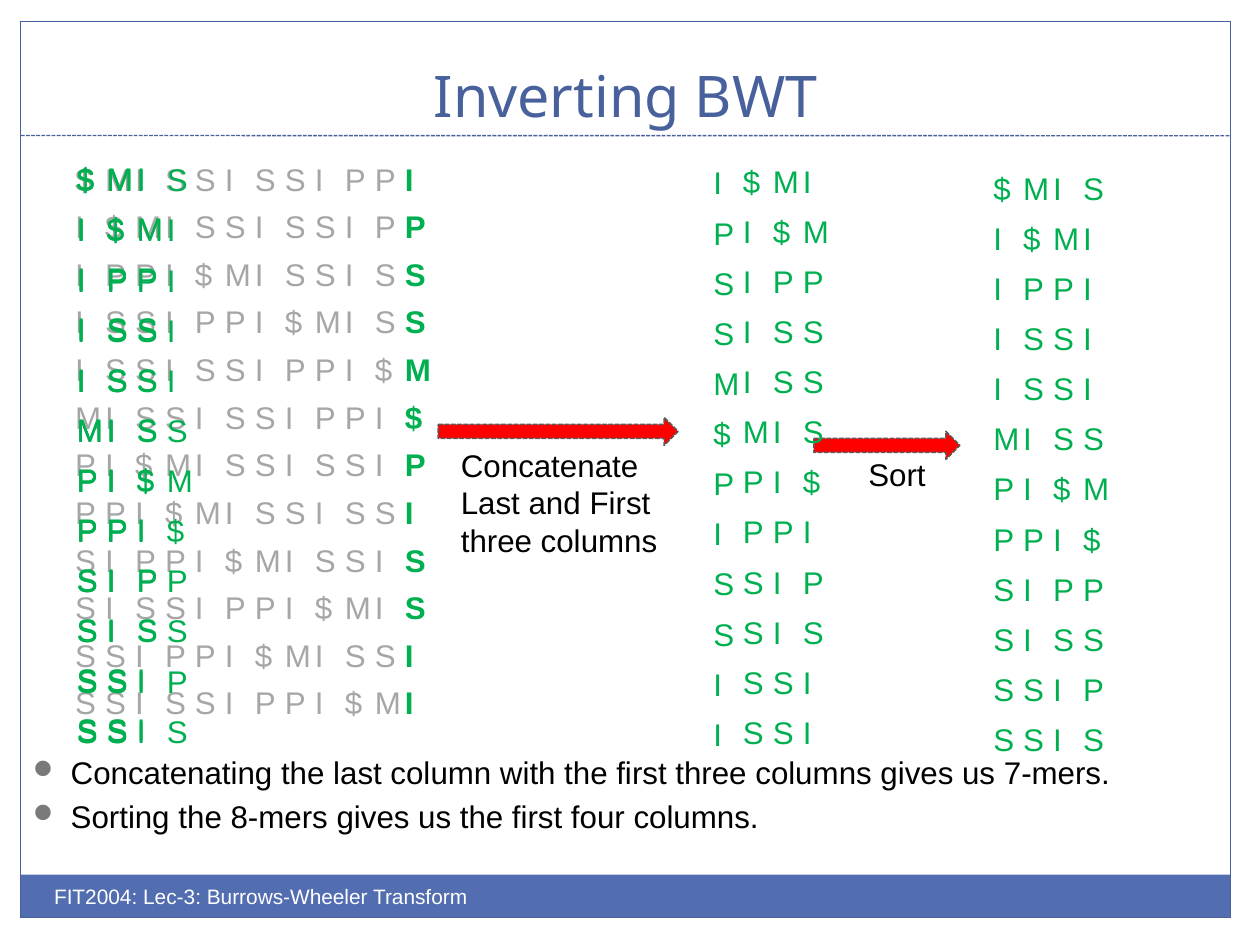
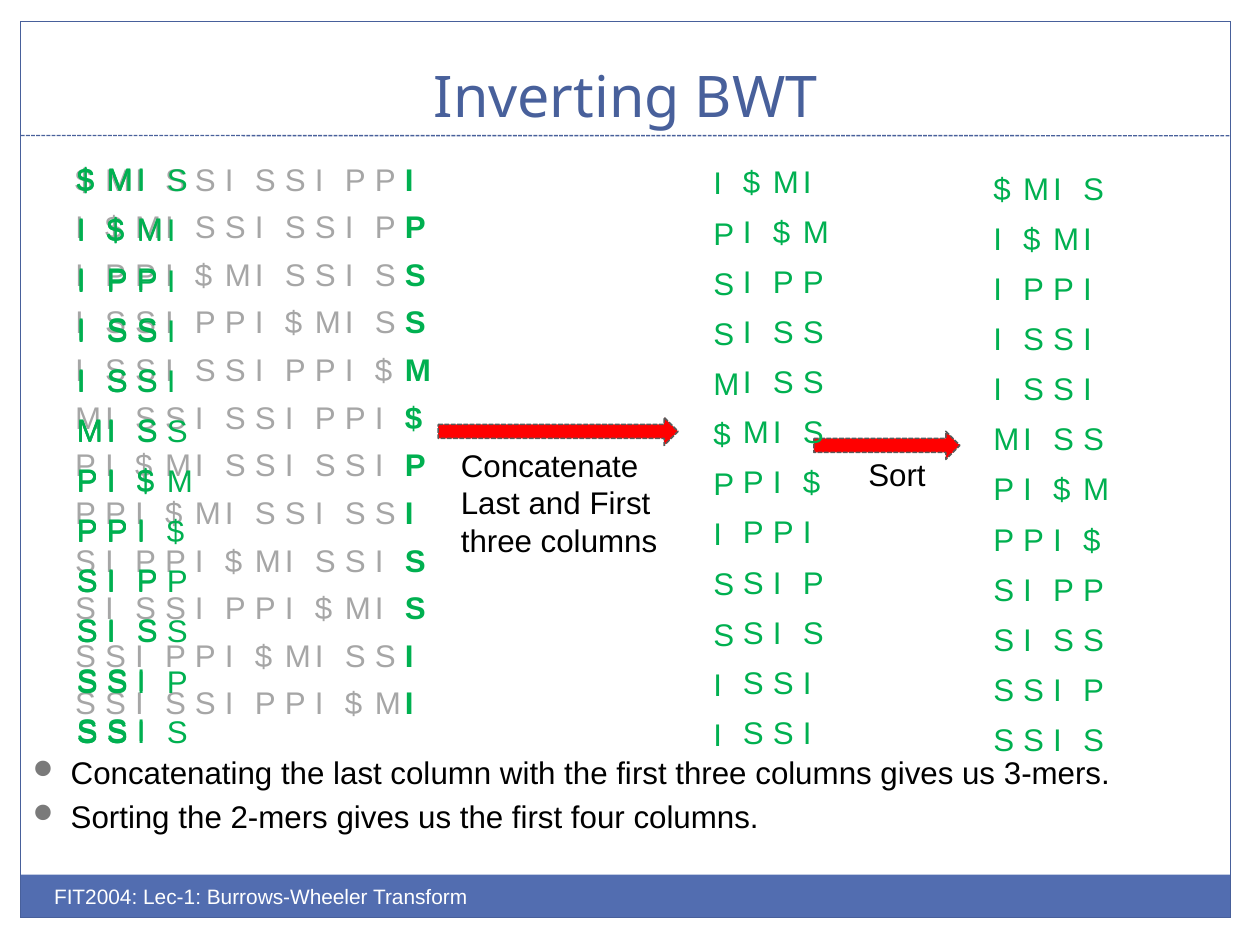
7-mers: 7-mers -> 3-mers
8-mers: 8-mers -> 2-mers
Lec-3: Lec-3 -> Lec-1
